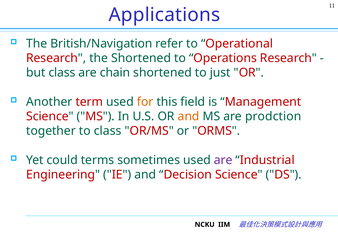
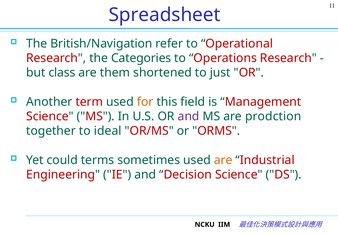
Applications: Applications -> Spreadsheet
the Shortened: Shortened -> Categories
chain: chain -> them
and at (189, 116) colour: orange -> purple
to class: class -> ideal
are at (223, 160) colour: purple -> orange
